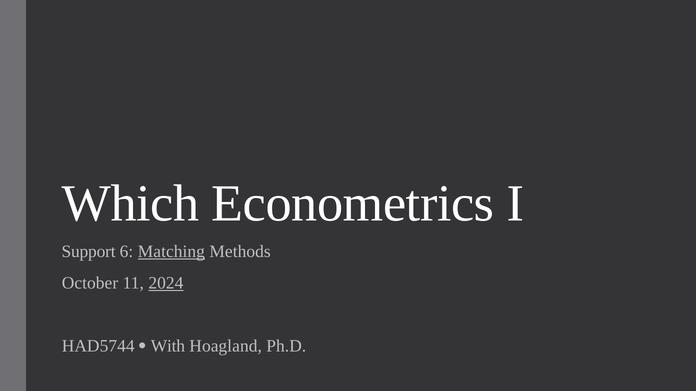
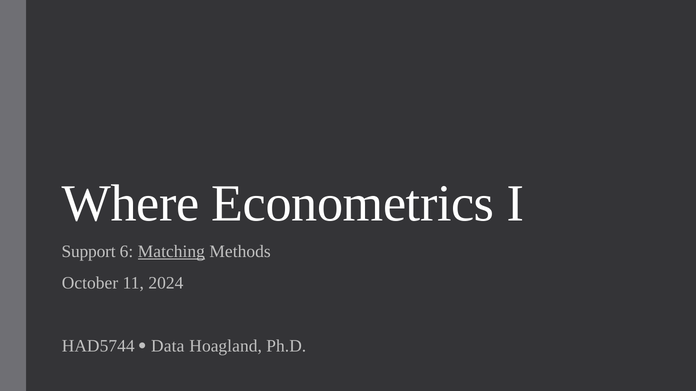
Which: Which -> Where
2024 underline: present -> none
With: With -> Data
